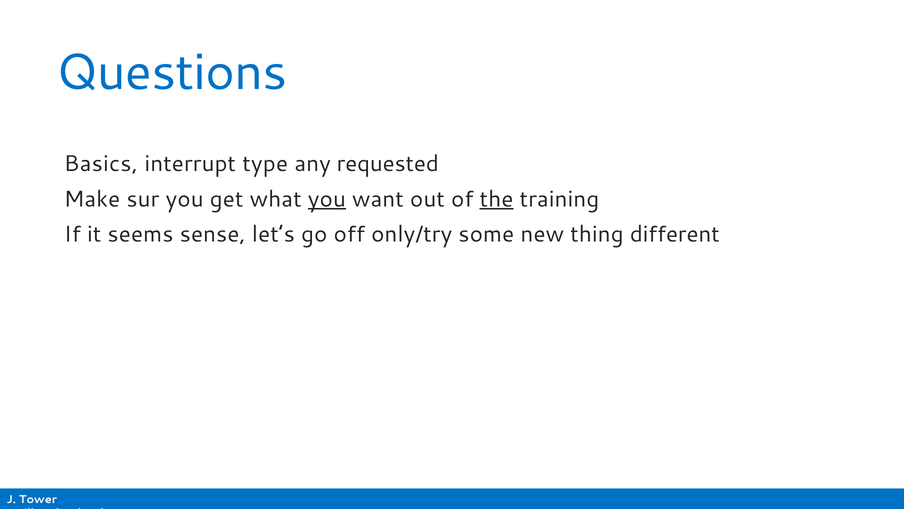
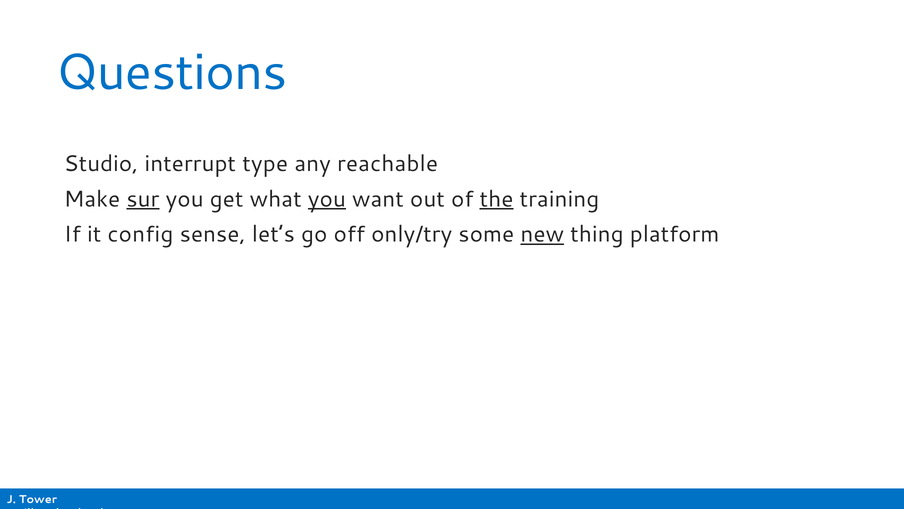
Basics: Basics -> Studio
requested: requested -> reachable
sur underline: none -> present
seems: seems -> config
new underline: none -> present
different: different -> platform
